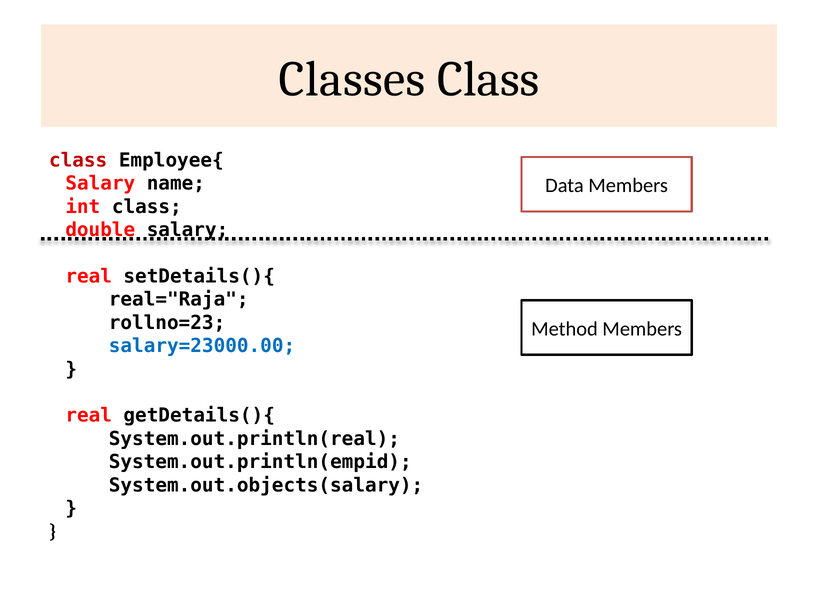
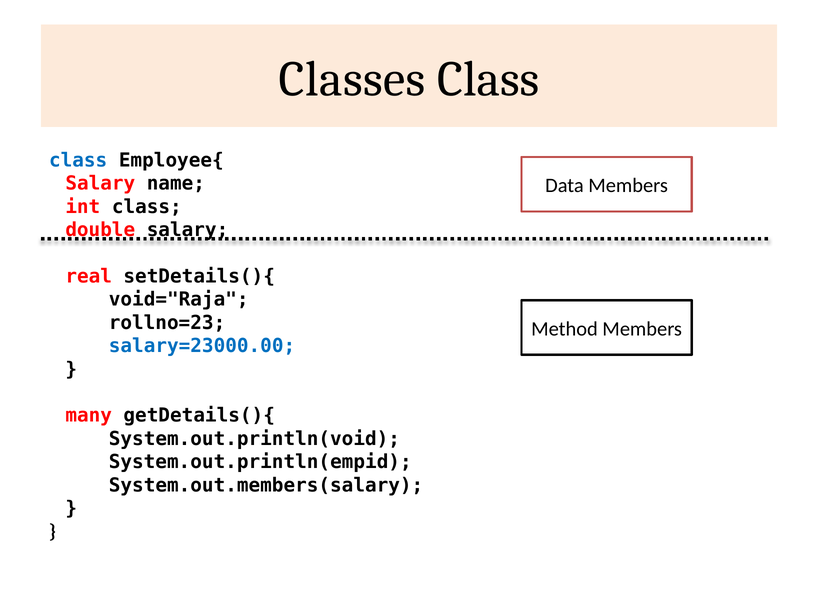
class at (78, 160) colour: red -> blue
real="Raja: real="Raja -> void="Raja
real at (89, 415): real -> many
System.out.println(real: System.out.println(real -> System.out.println(void
System.out.objects(salary: System.out.objects(salary -> System.out.members(salary
